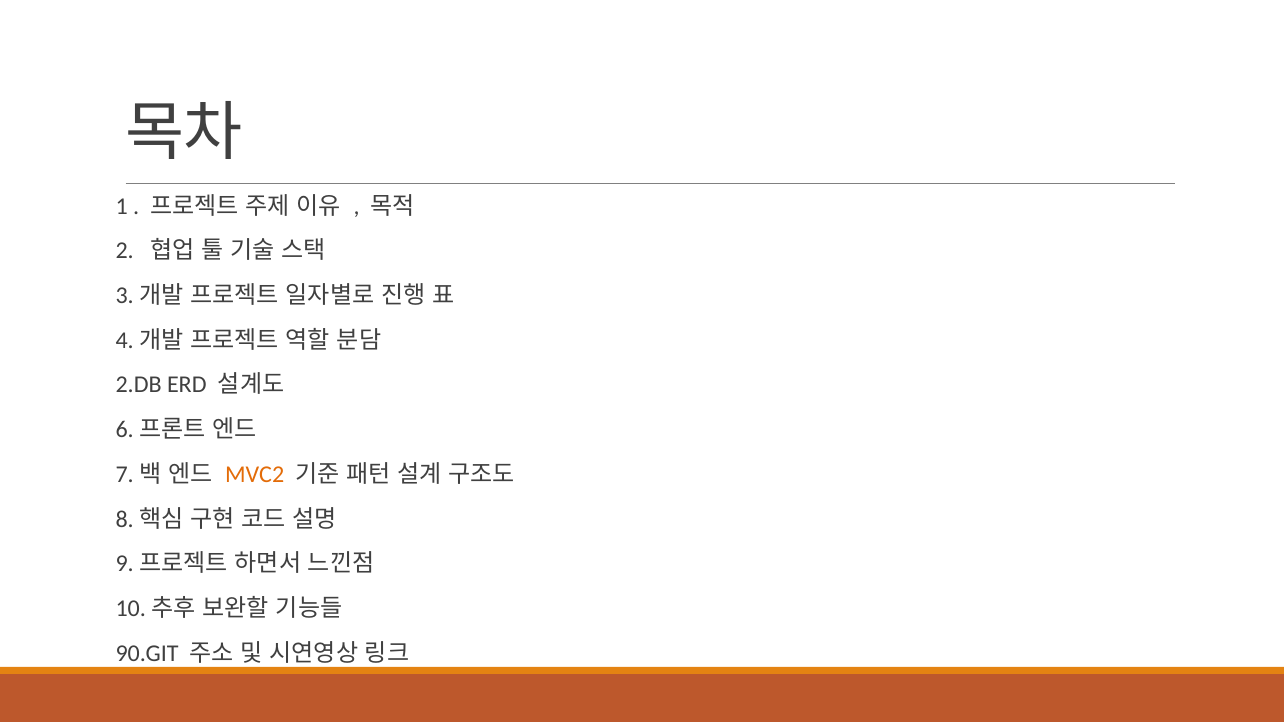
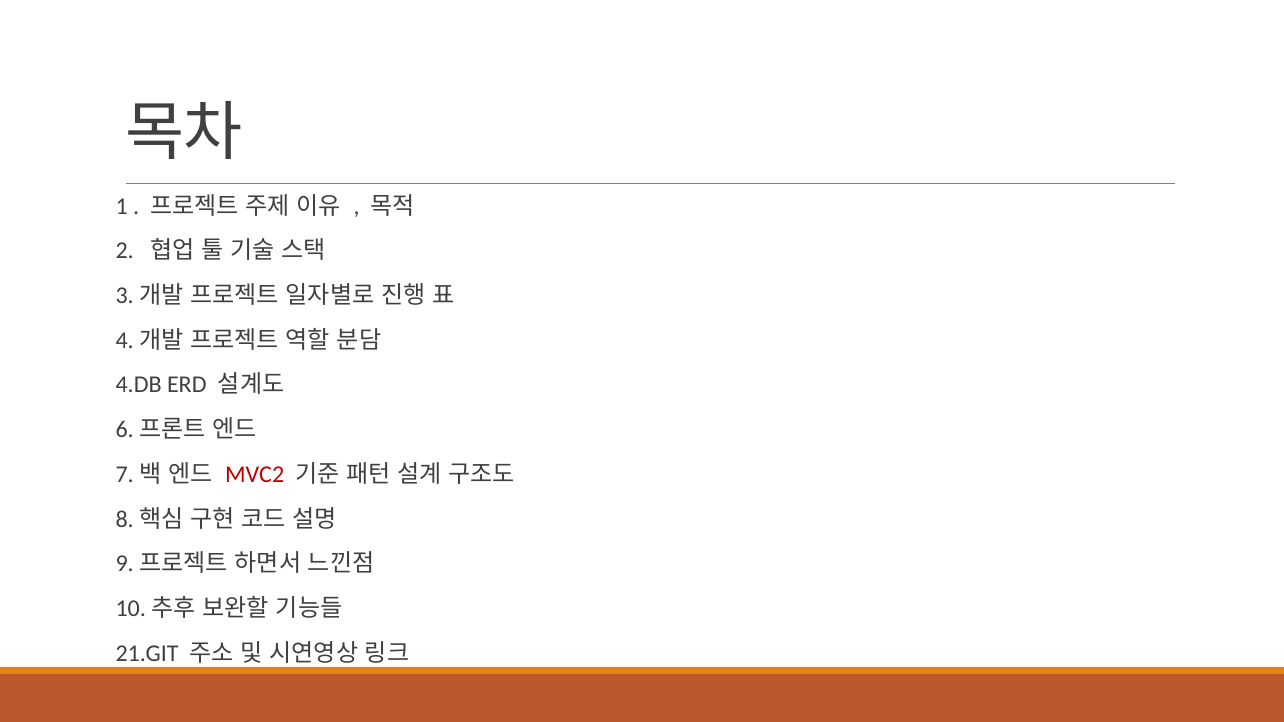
2.DB: 2.DB -> 4.DB
MVC2 colour: orange -> red
90.GIT: 90.GIT -> 21.GIT
